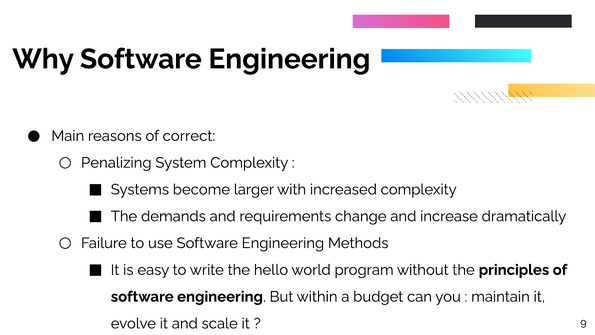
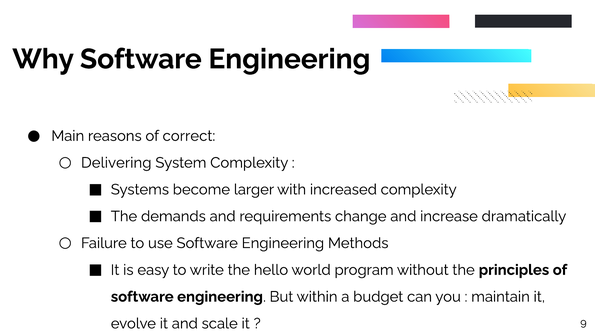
Penalizing: Penalizing -> Delivering
